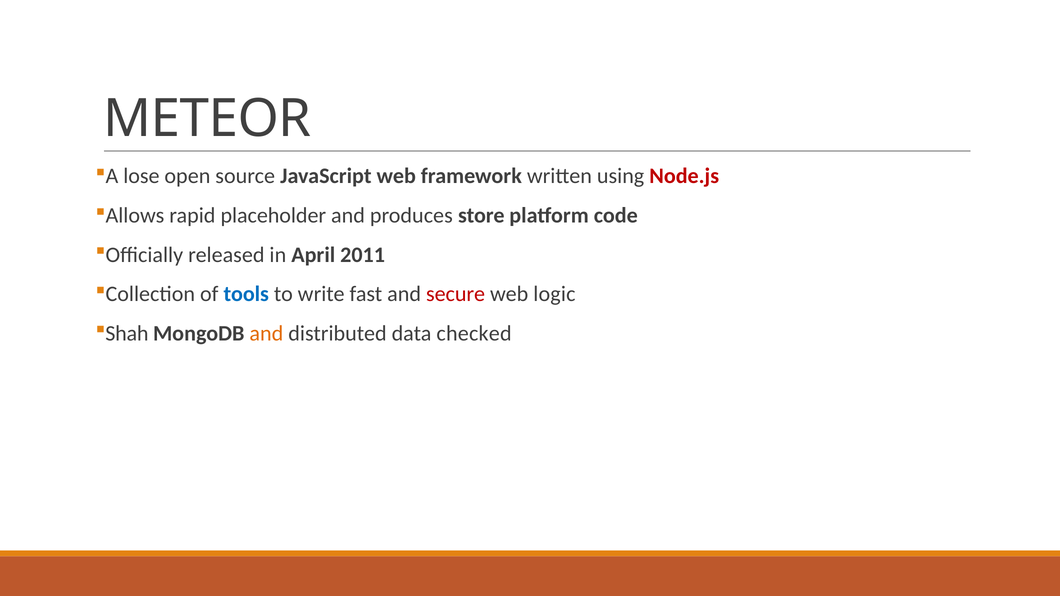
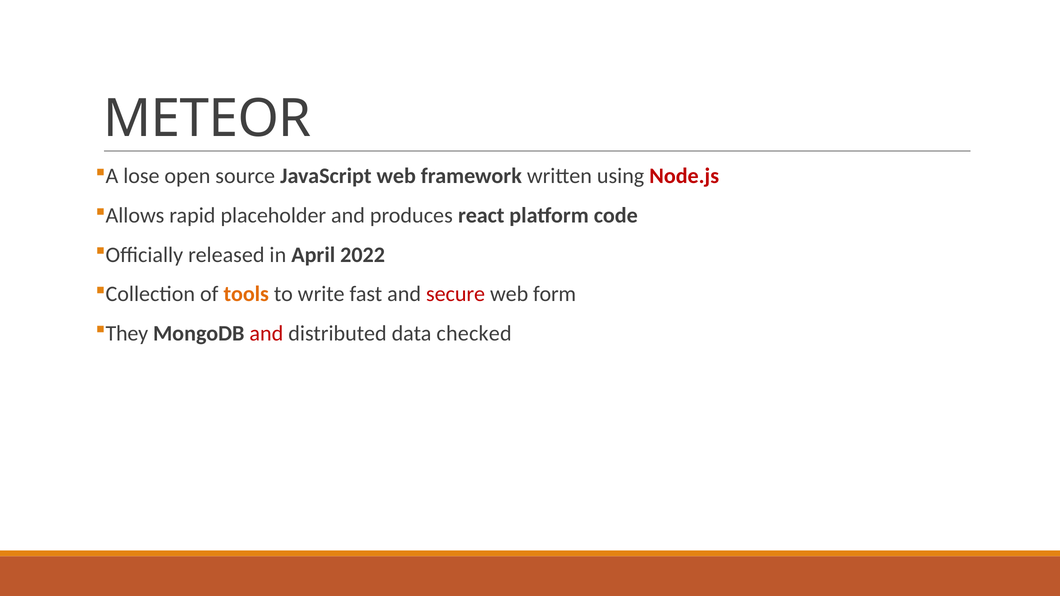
store: store -> react
2011: 2011 -> 2022
tools colour: blue -> orange
logic: logic -> form
Shah: Shah -> They
and at (266, 333) colour: orange -> red
